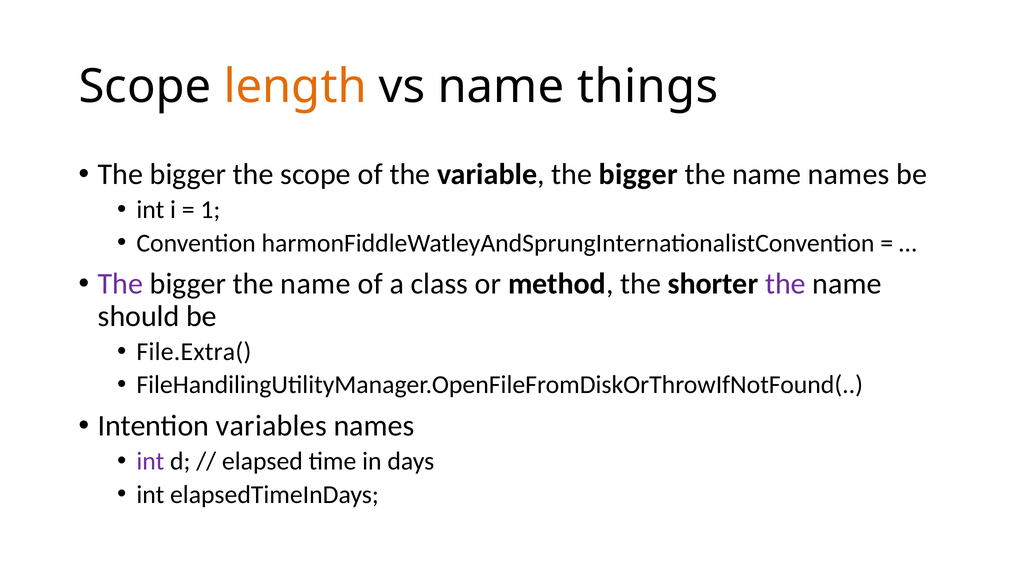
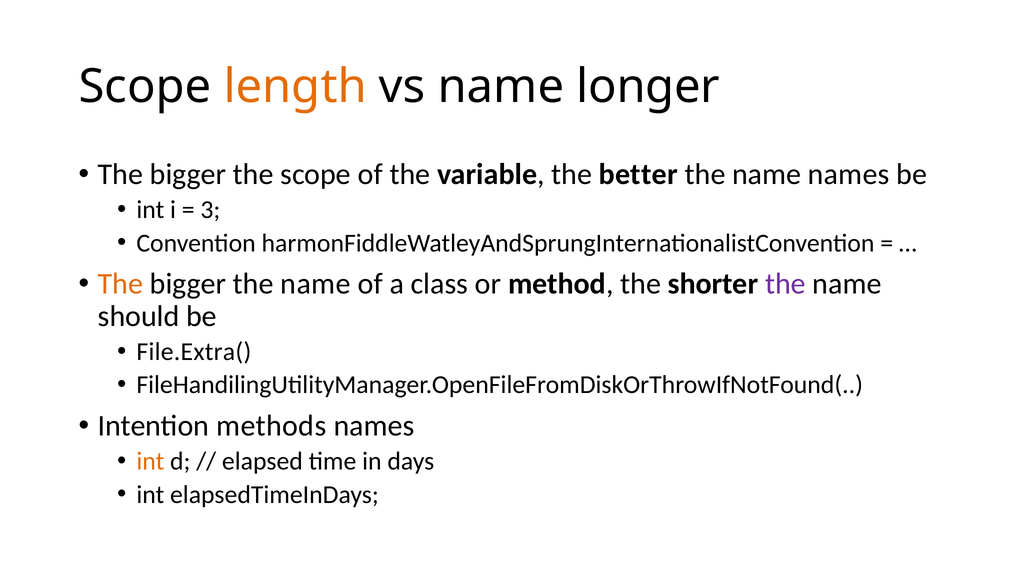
things: things -> longer
variable the bigger: bigger -> better
1: 1 -> 3
The at (120, 284) colour: purple -> orange
variables: variables -> methods
int at (150, 461) colour: purple -> orange
